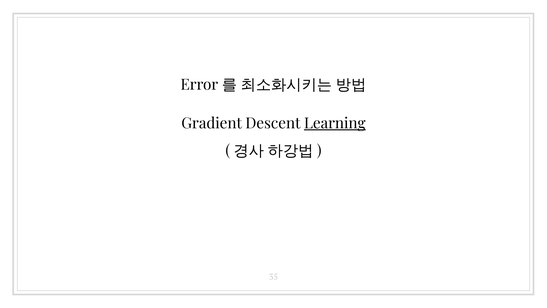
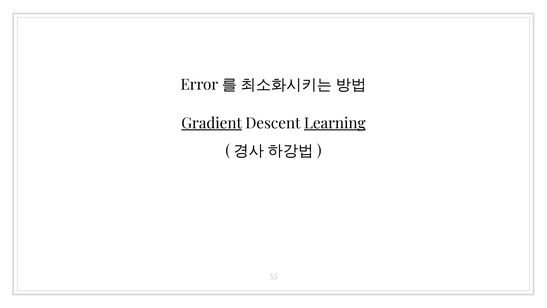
Gradient underline: none -> present
